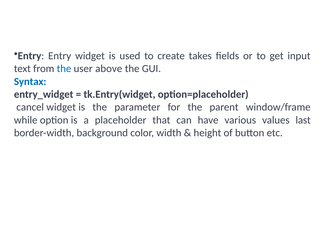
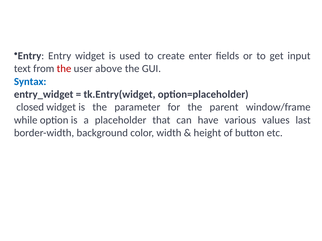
takes: takes -> enter
the at (64, 69) colour: blue -> red
cancel: cancel -> closed
